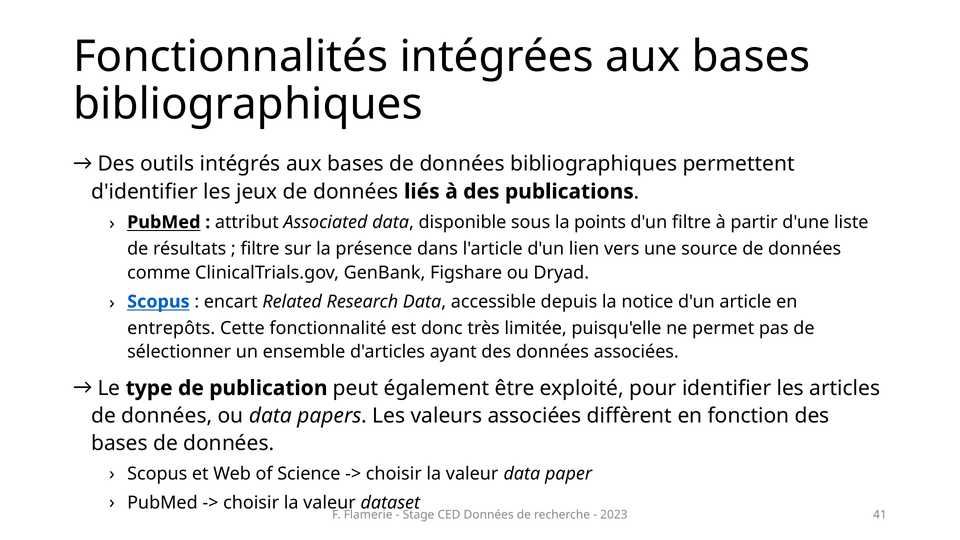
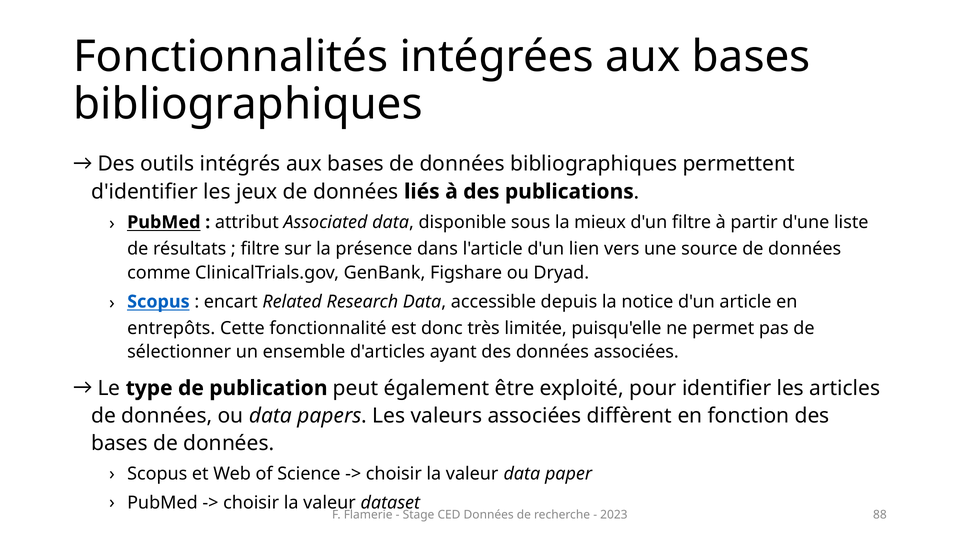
points: points -> mieux
41: 41 -> 88
